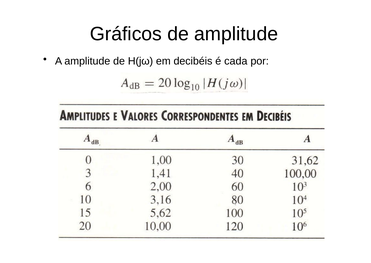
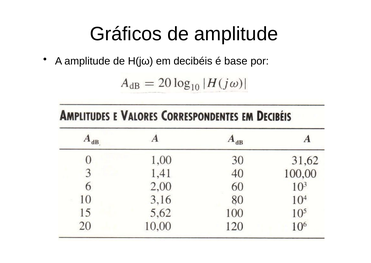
cada: cada -> base
